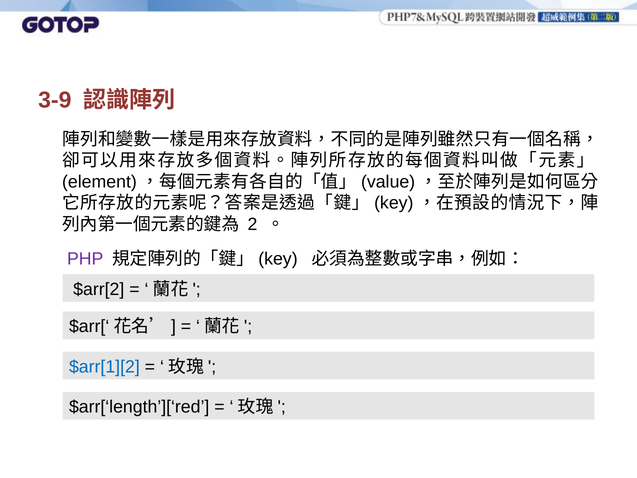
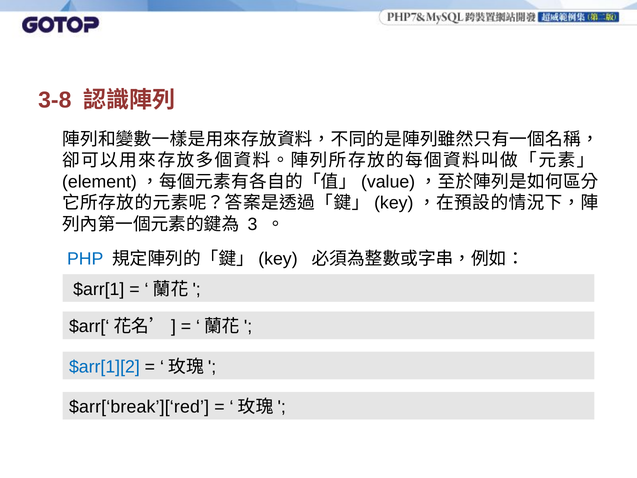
3-9: 3-9 -> 3-8
2: 2 -> 3
PHP colour: purple -> blue
$arr[2: $arr[2 -> $arr[1
$arr[‘length’][‘red: $arr[‘length’][‘red -> $arr[‘break’][‘red
